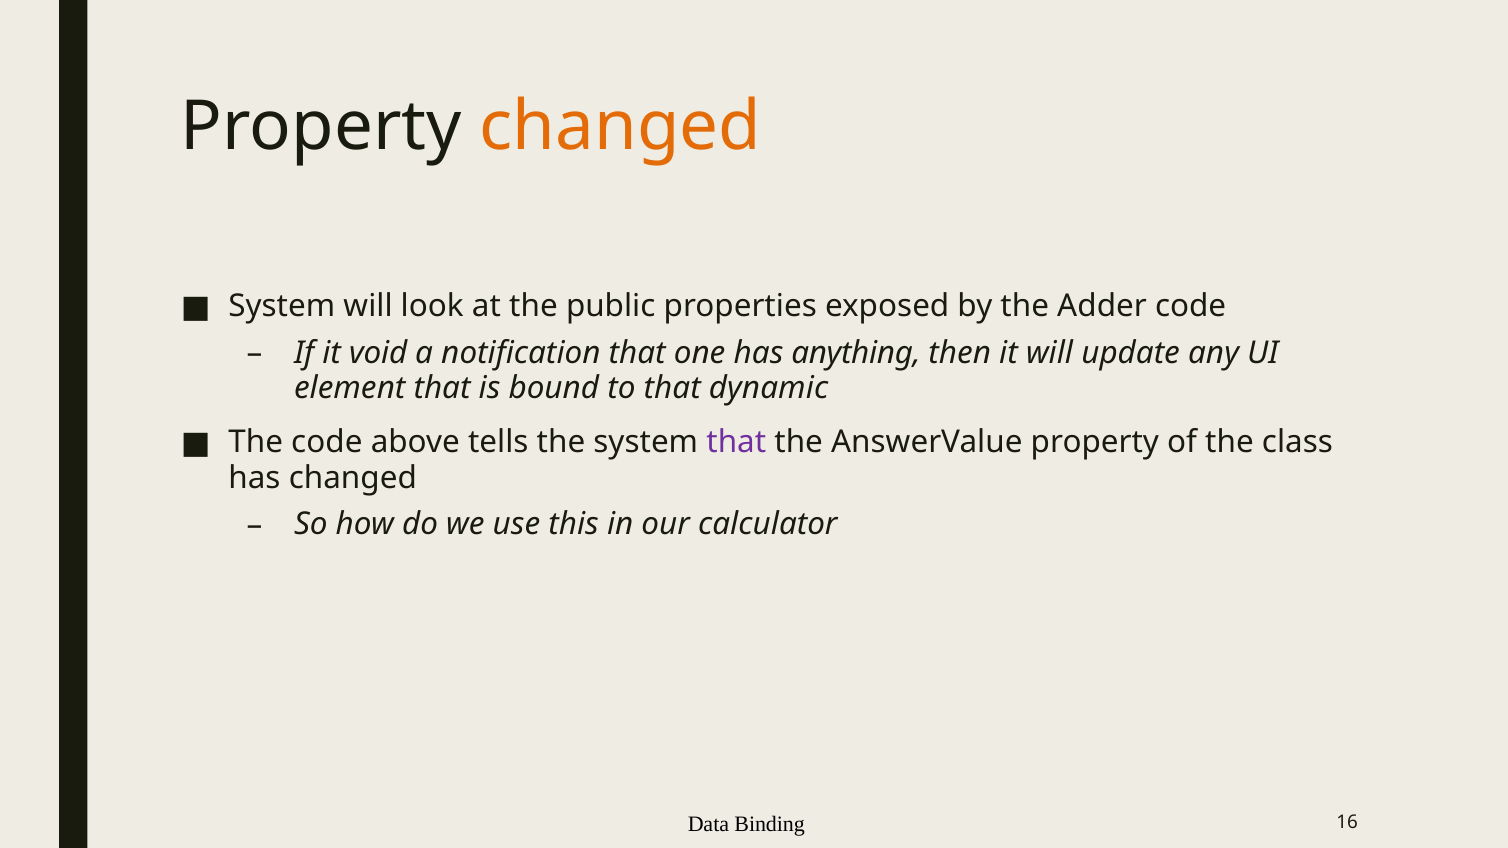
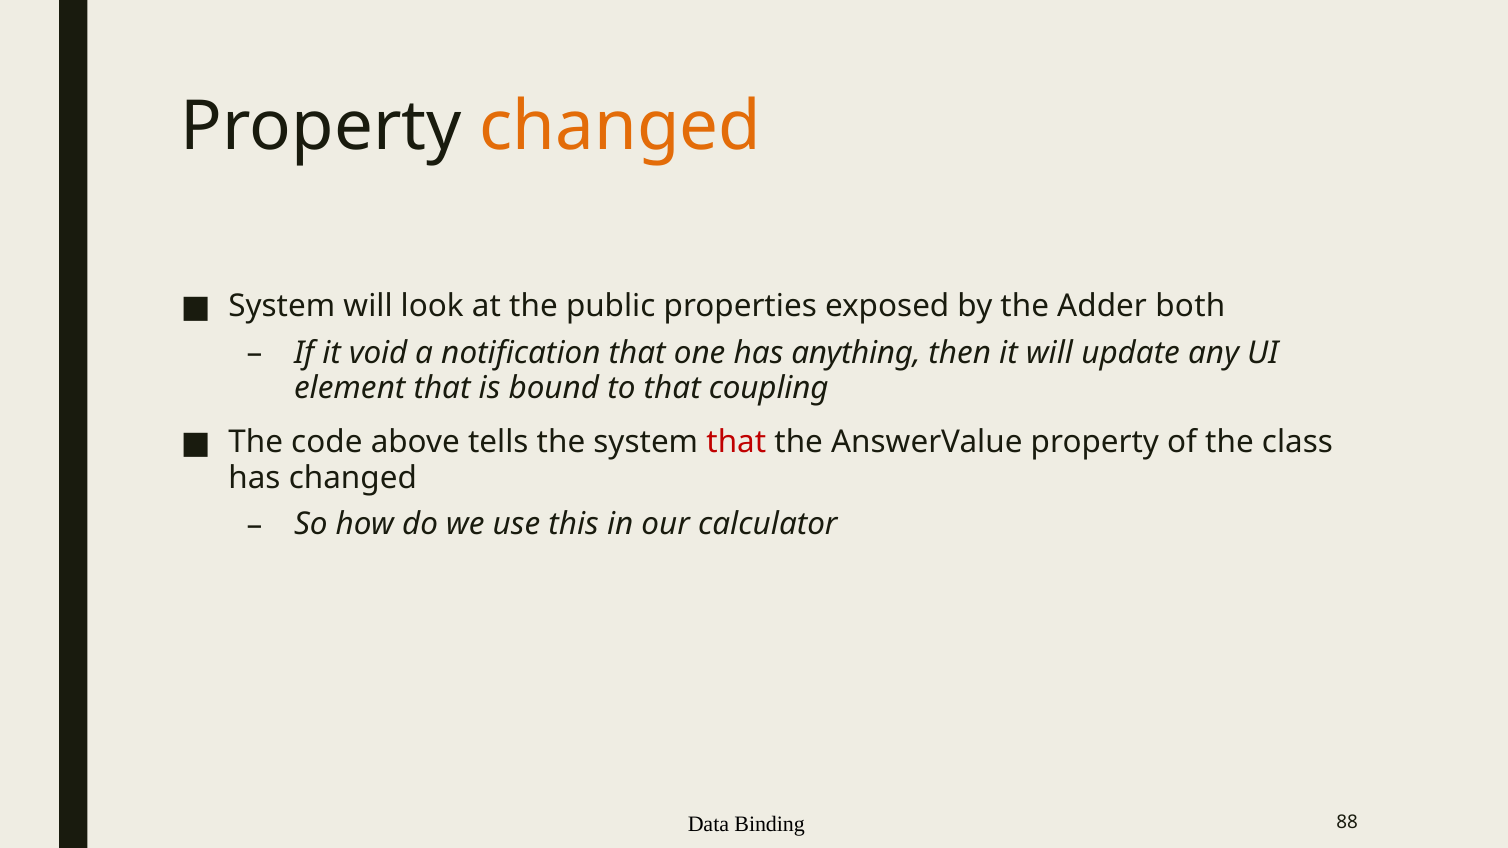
Adder code: code -> both
dynamic: dynamic -> coupling
that at (736, 443) colour: purple -> red
16: 16 -> 88
